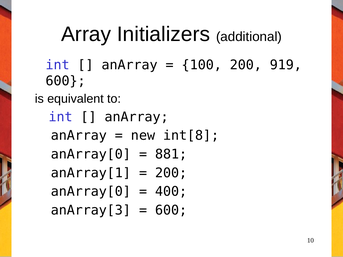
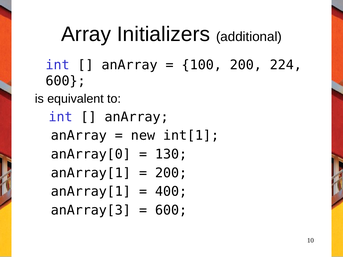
919: 919 -> 224
int[8: int[8 -> int[1
881: 881 -> 130
anArray[0 at (91, 192): anArray[0 -> anArray[1
